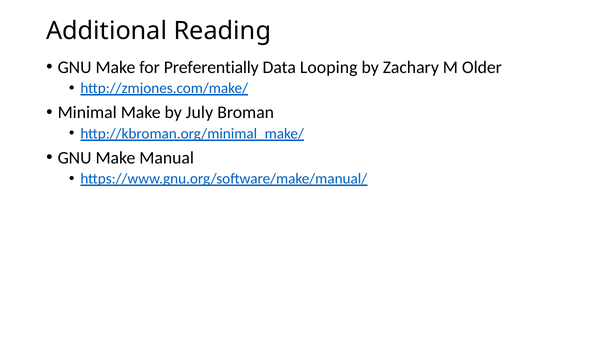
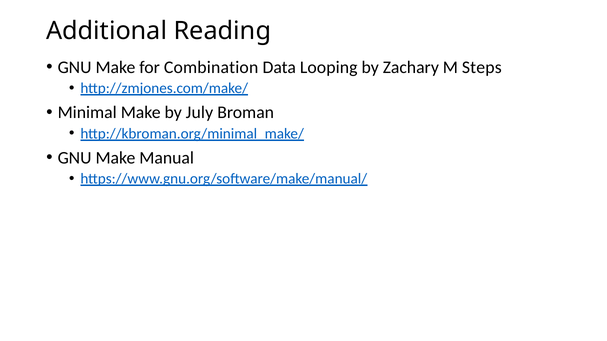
Preferentially: Preferentially -> Combination
Older: Older -> Steps
